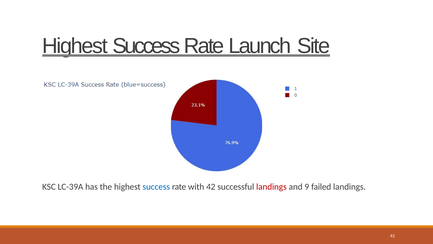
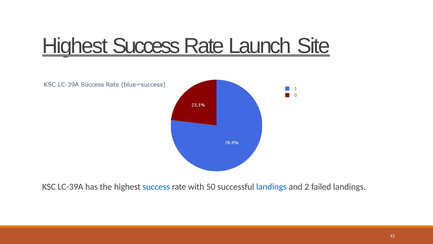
42: 42 -> 50
landings at (271, 186) colour: red -> blue
9: 9 -> 2
